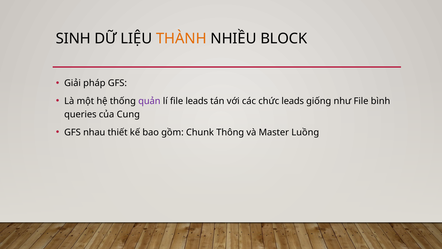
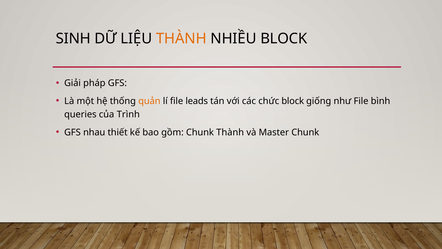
quản colour: purple -> orange
chức leads: leads -> block
Cung: Cung -> Trình
Chunk Thông: Thông -> Thành
Master Luồng: Luồng -> Chunk
